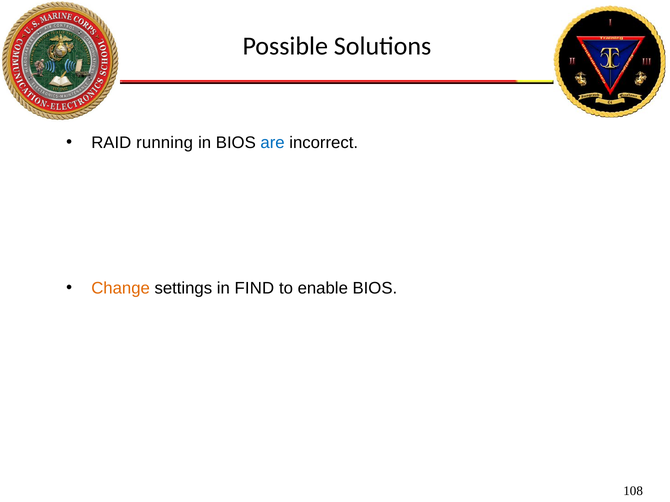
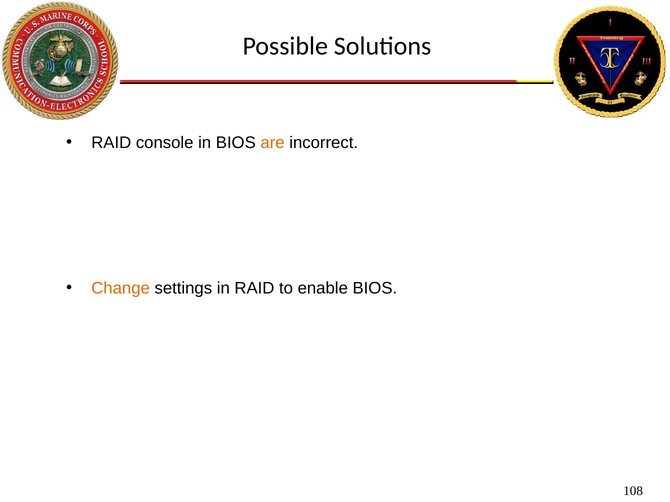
running: running -> console
are colour: blue -> orange
in FIND: FIND -> RAID
